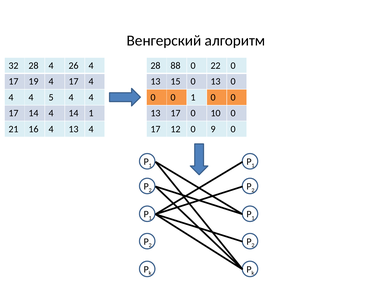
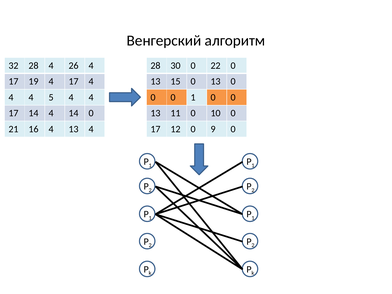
88: 88 -> 30
14 1: 1 -> 0
13 17: 17 -> 11
